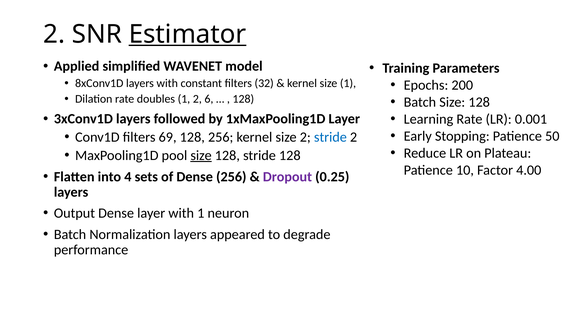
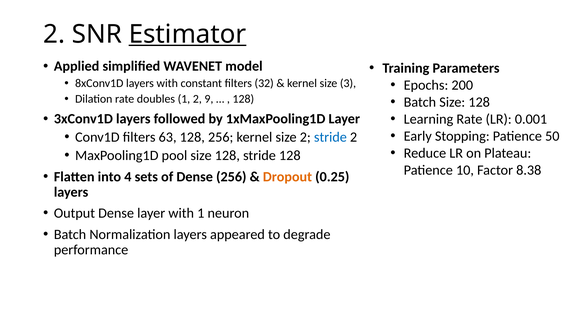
size 1: 1 -> 3
6: 6 -> 9
69: 69 -> 63
size at (201, 155) underline: present -> none
4.00: 4.00 -> 8.38
Dropout colour: purple -> orange
